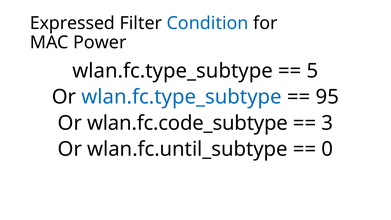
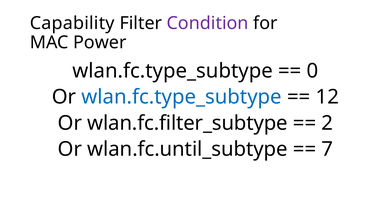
Expressed: Expressed -> Capability
Condition colour: blue -> purple
5: 5 -> 0
95: 95 -> 12
wlan.fc.code_subtype: wlan.fc.code_subtype -> wlan.fc.filter_subtype
3: 3 -> 2
0: 0 -> 7
